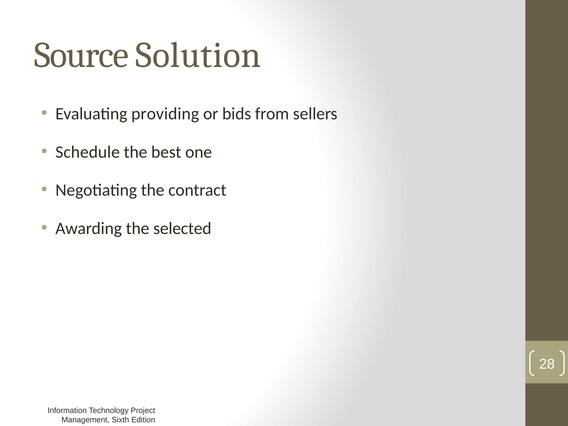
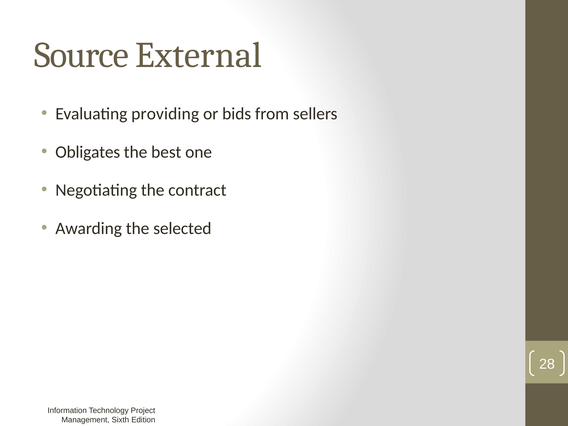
Solution: Solution -> External
Schedule: Schedule -> Obligates
